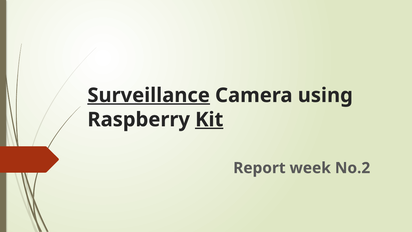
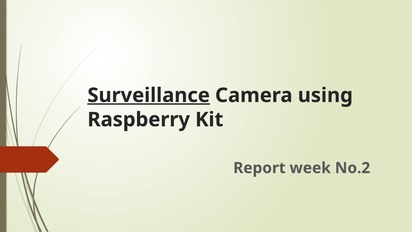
Kit underline: present -> none
